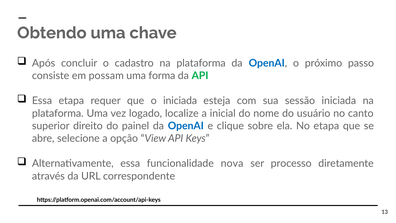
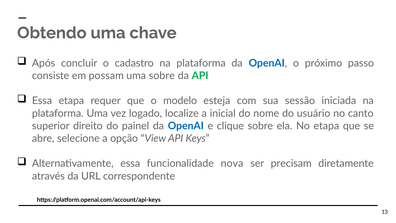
uma forma: forma -> sobre
o iniciada: iniciada -> modelo
processo: processo -> precisam
